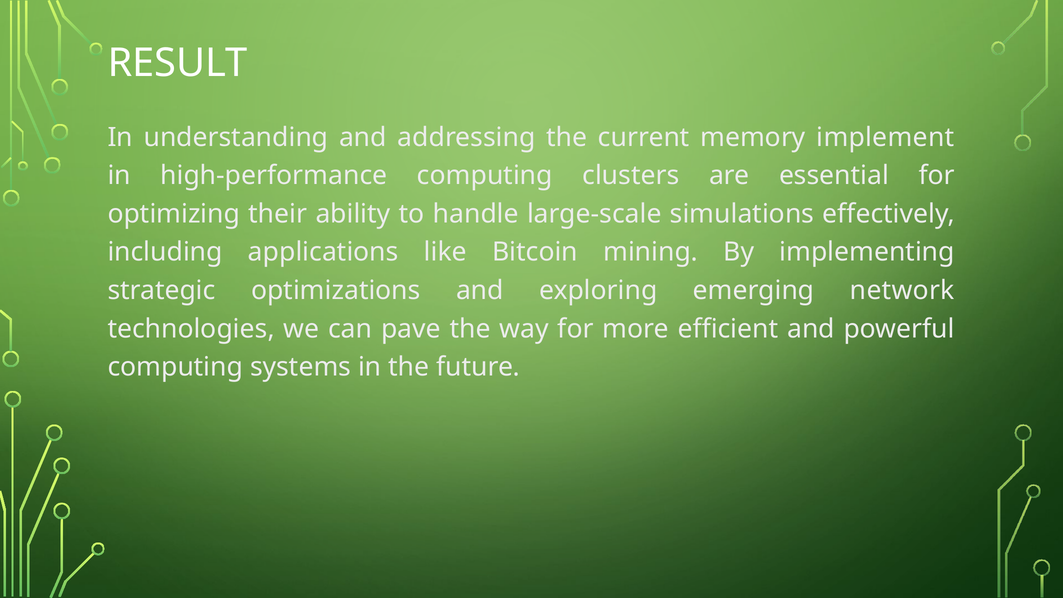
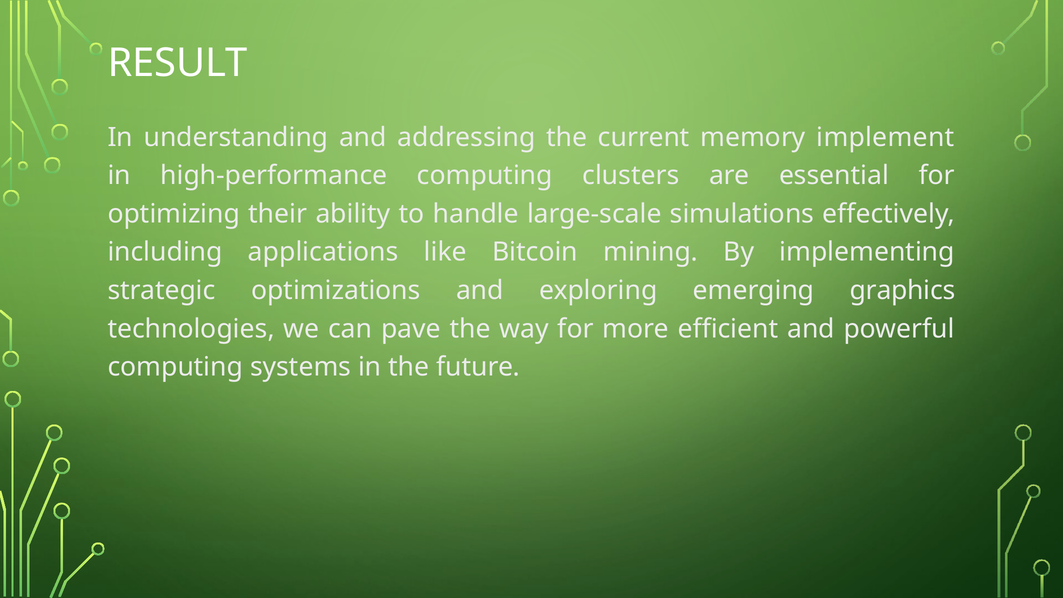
network: network -> graphics
